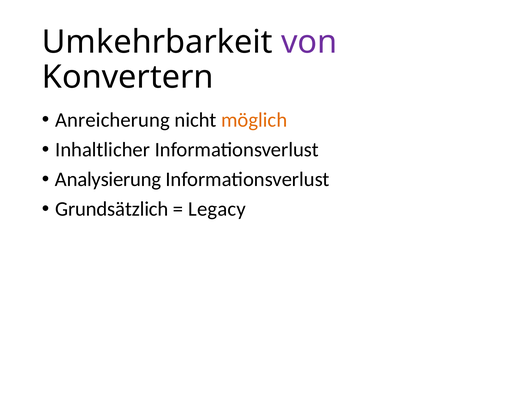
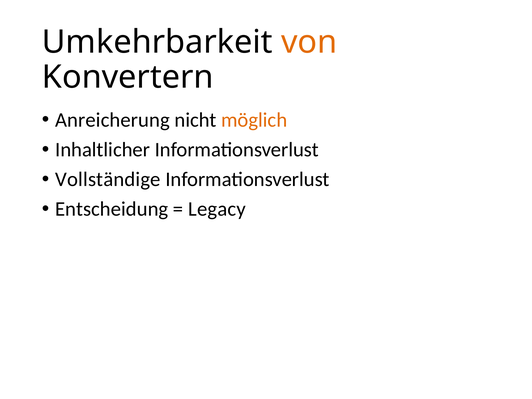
von colour: purple -> orange
Analysierung: Analysierung -> Vollständige
Grundsätzlich: Grundsätzlich -> Entscheidung
